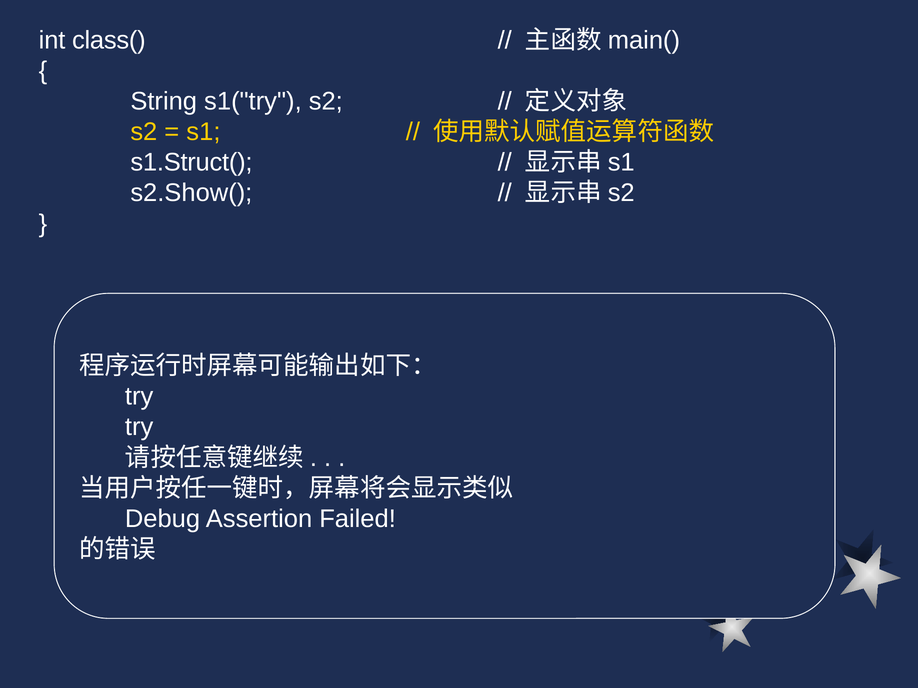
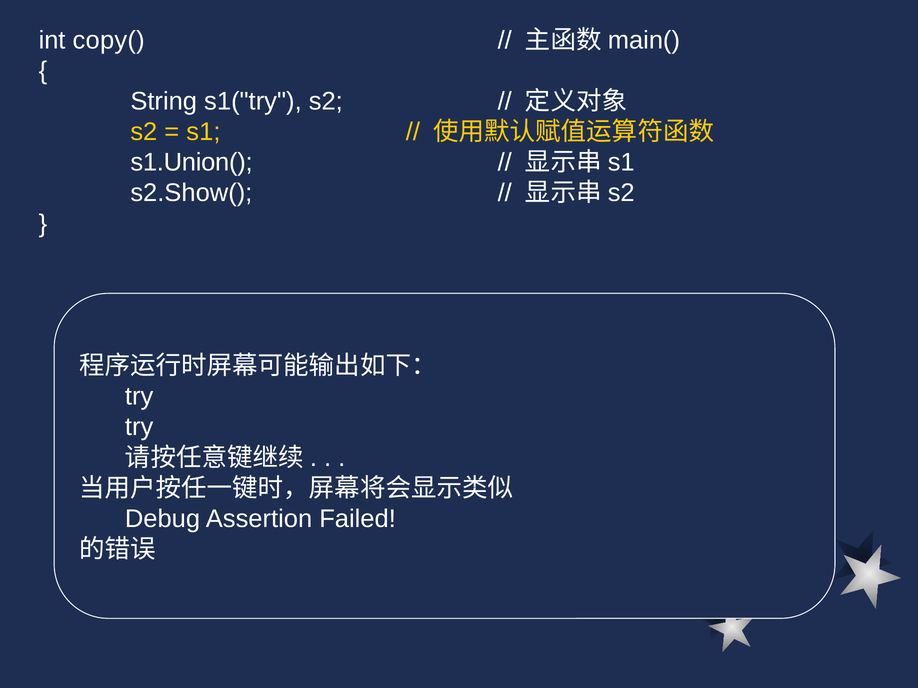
class(: class( -> copy(
s1.Struct(: s1.Struct( -> s1.Union(
